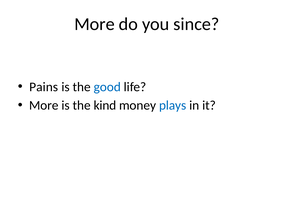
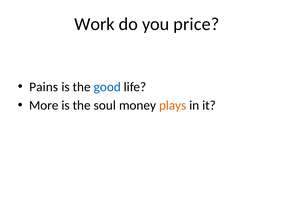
More at (94, 24): More -> Work
since: since -> price
kind: kind -> soul
plays colour: blue -> orange
